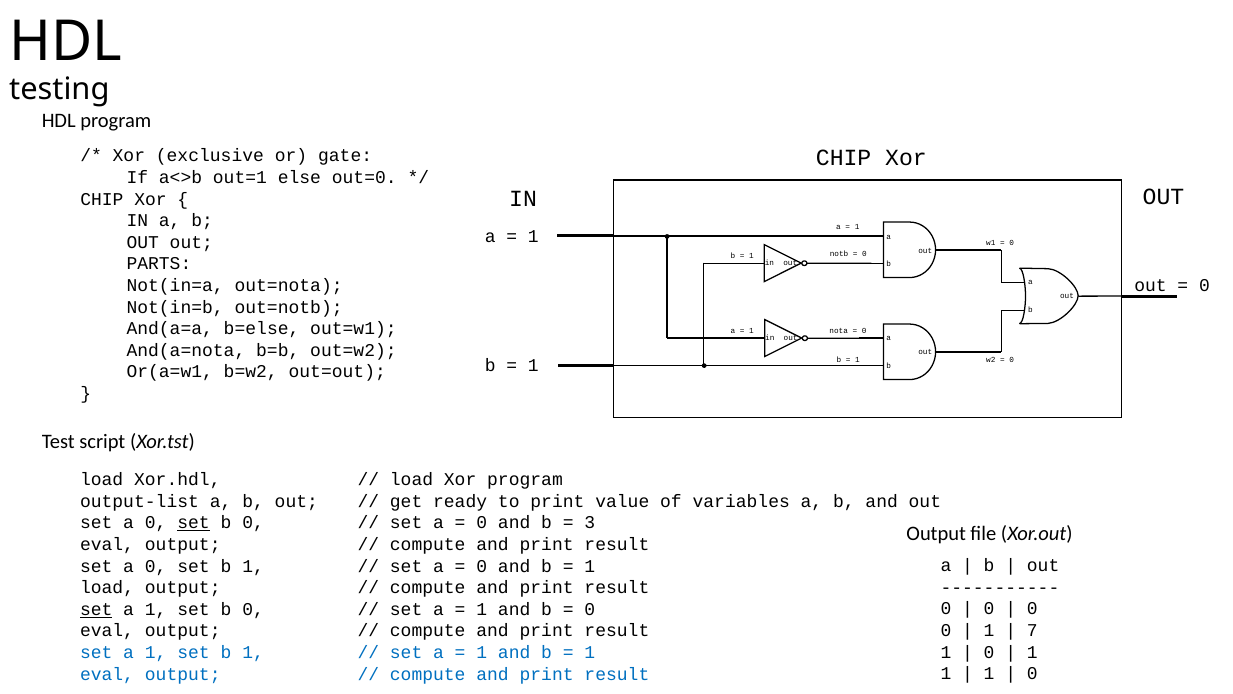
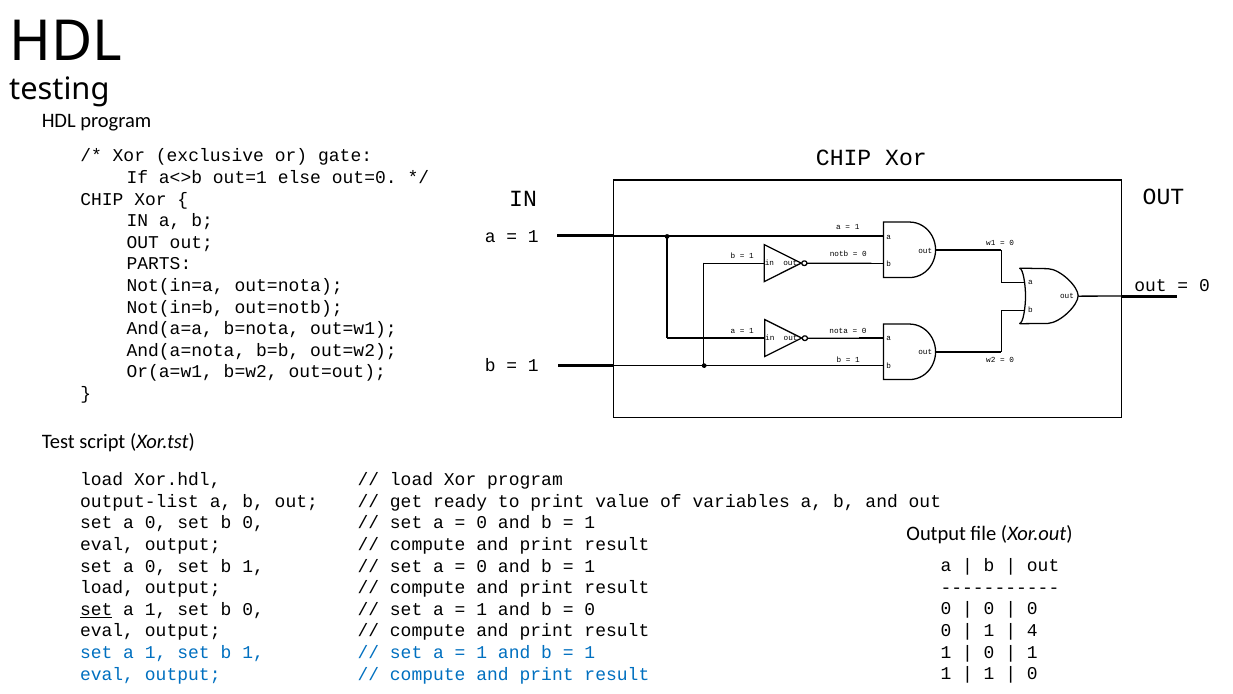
b=else: b=else -> b=nota
set at (194, 523) underline: present -> none
3 at (590, 523): 3 -> 1
7: 7 -> 4
